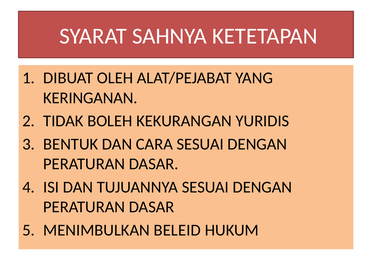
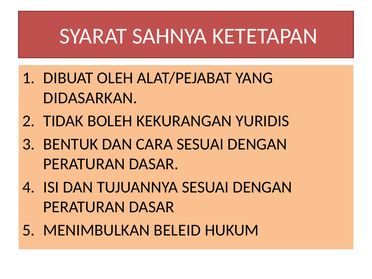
KERINGANAN: KERINGANAN -> DIDASARKAN
